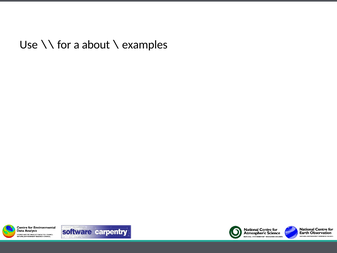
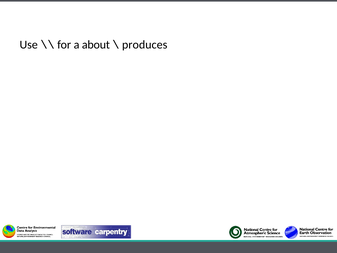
examples: examples -> produces
